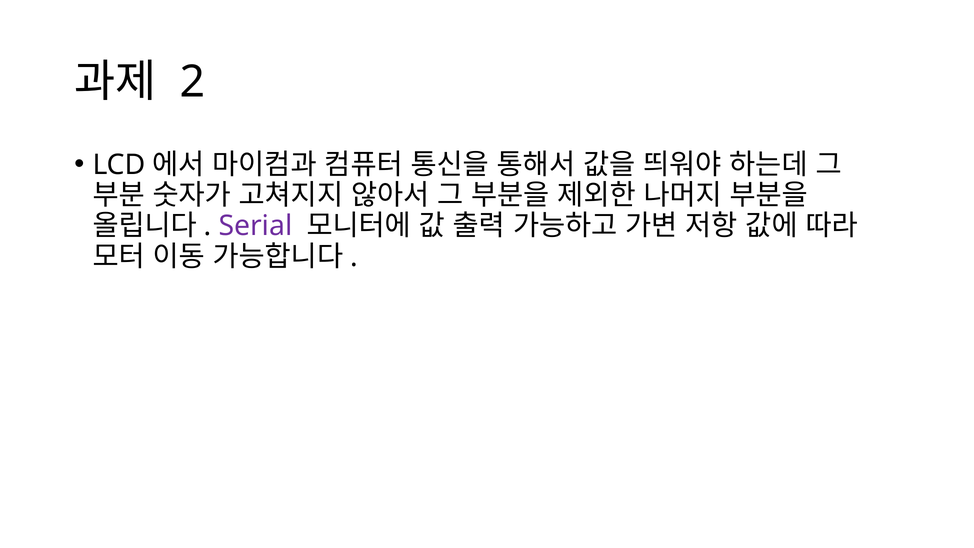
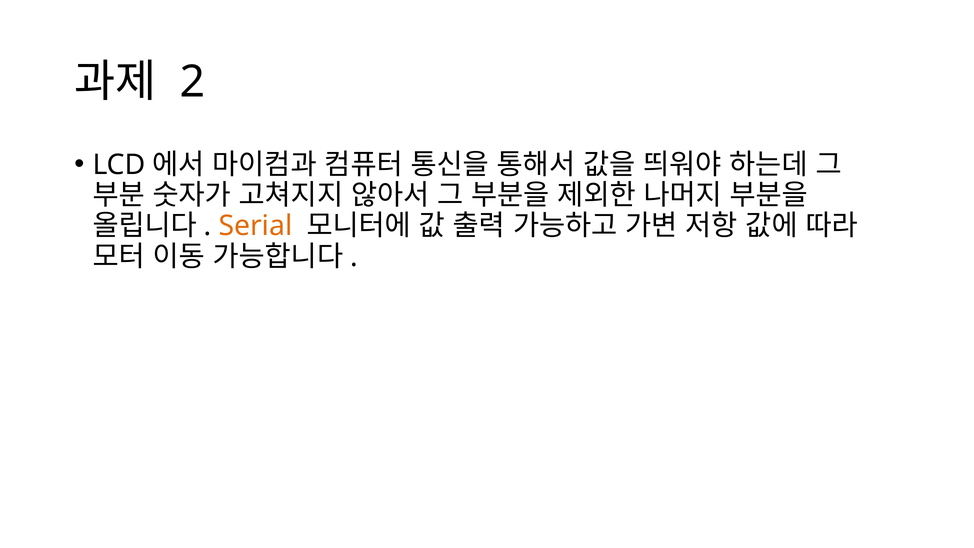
Serial colour: purple -> orange
